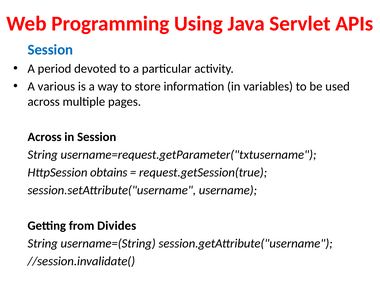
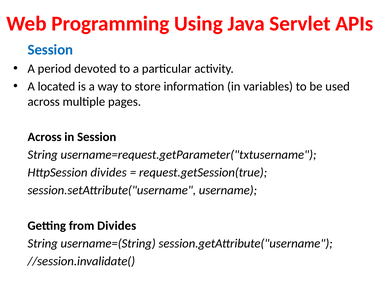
various: various -> located
HttpSession obtains: obtains -> divides
